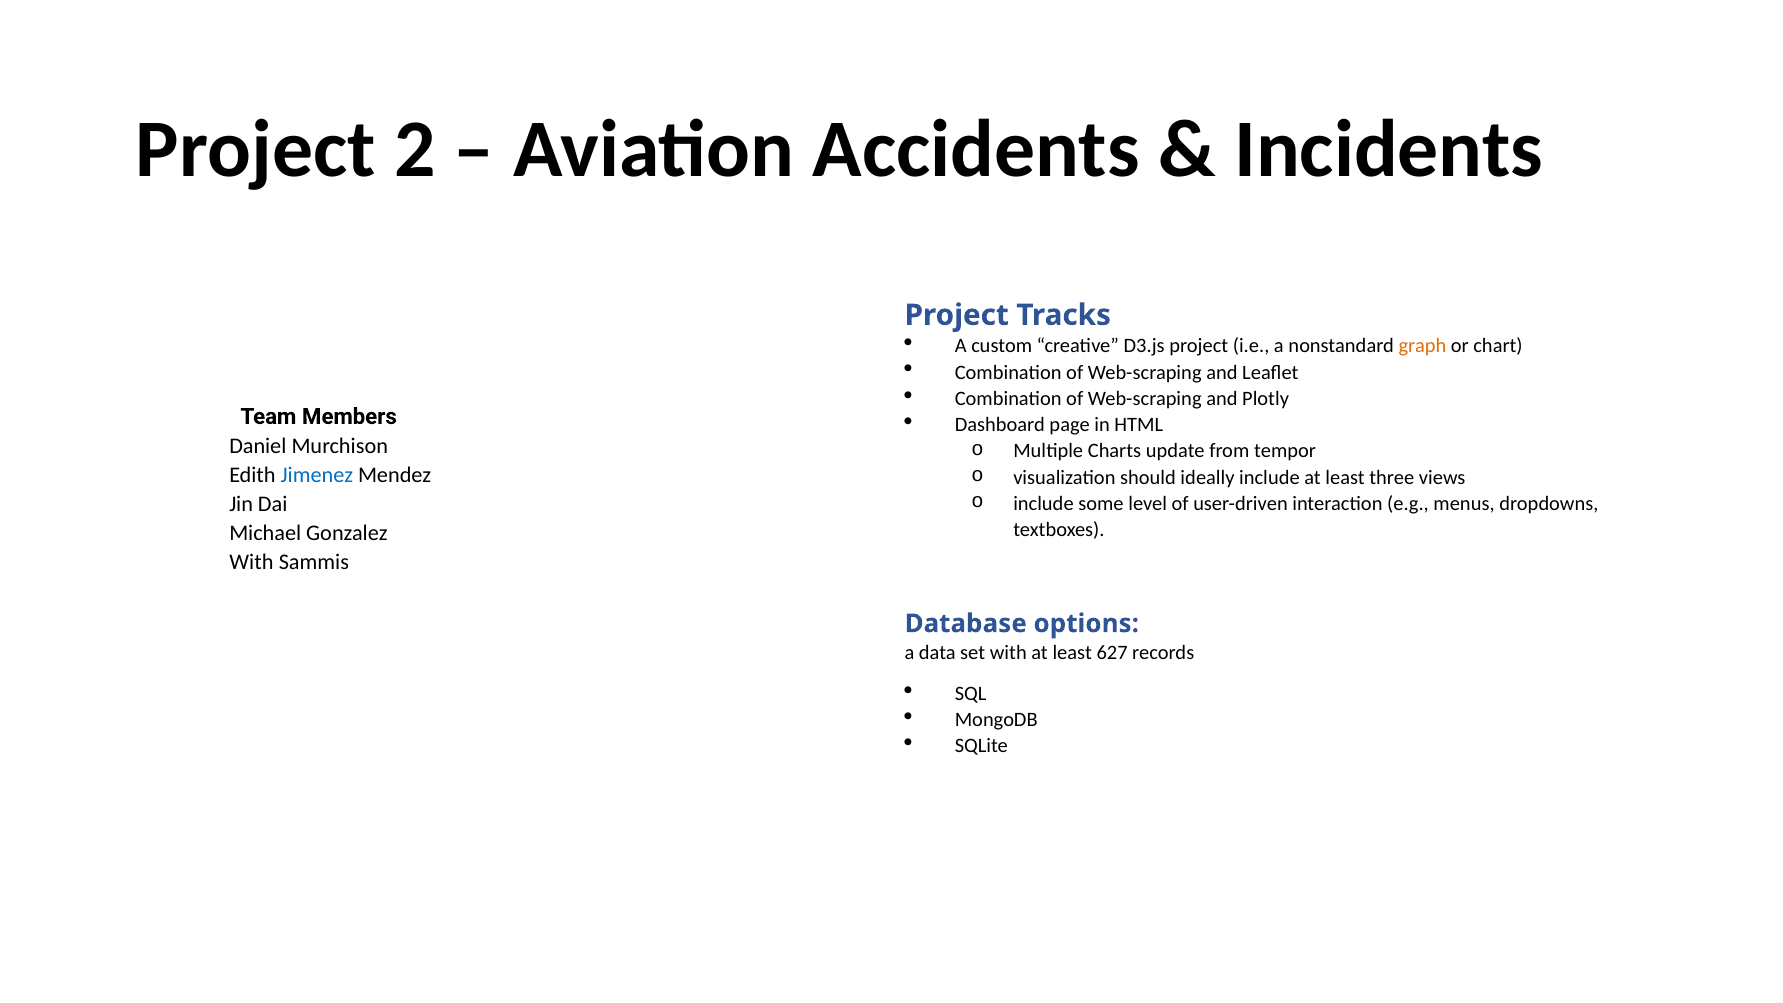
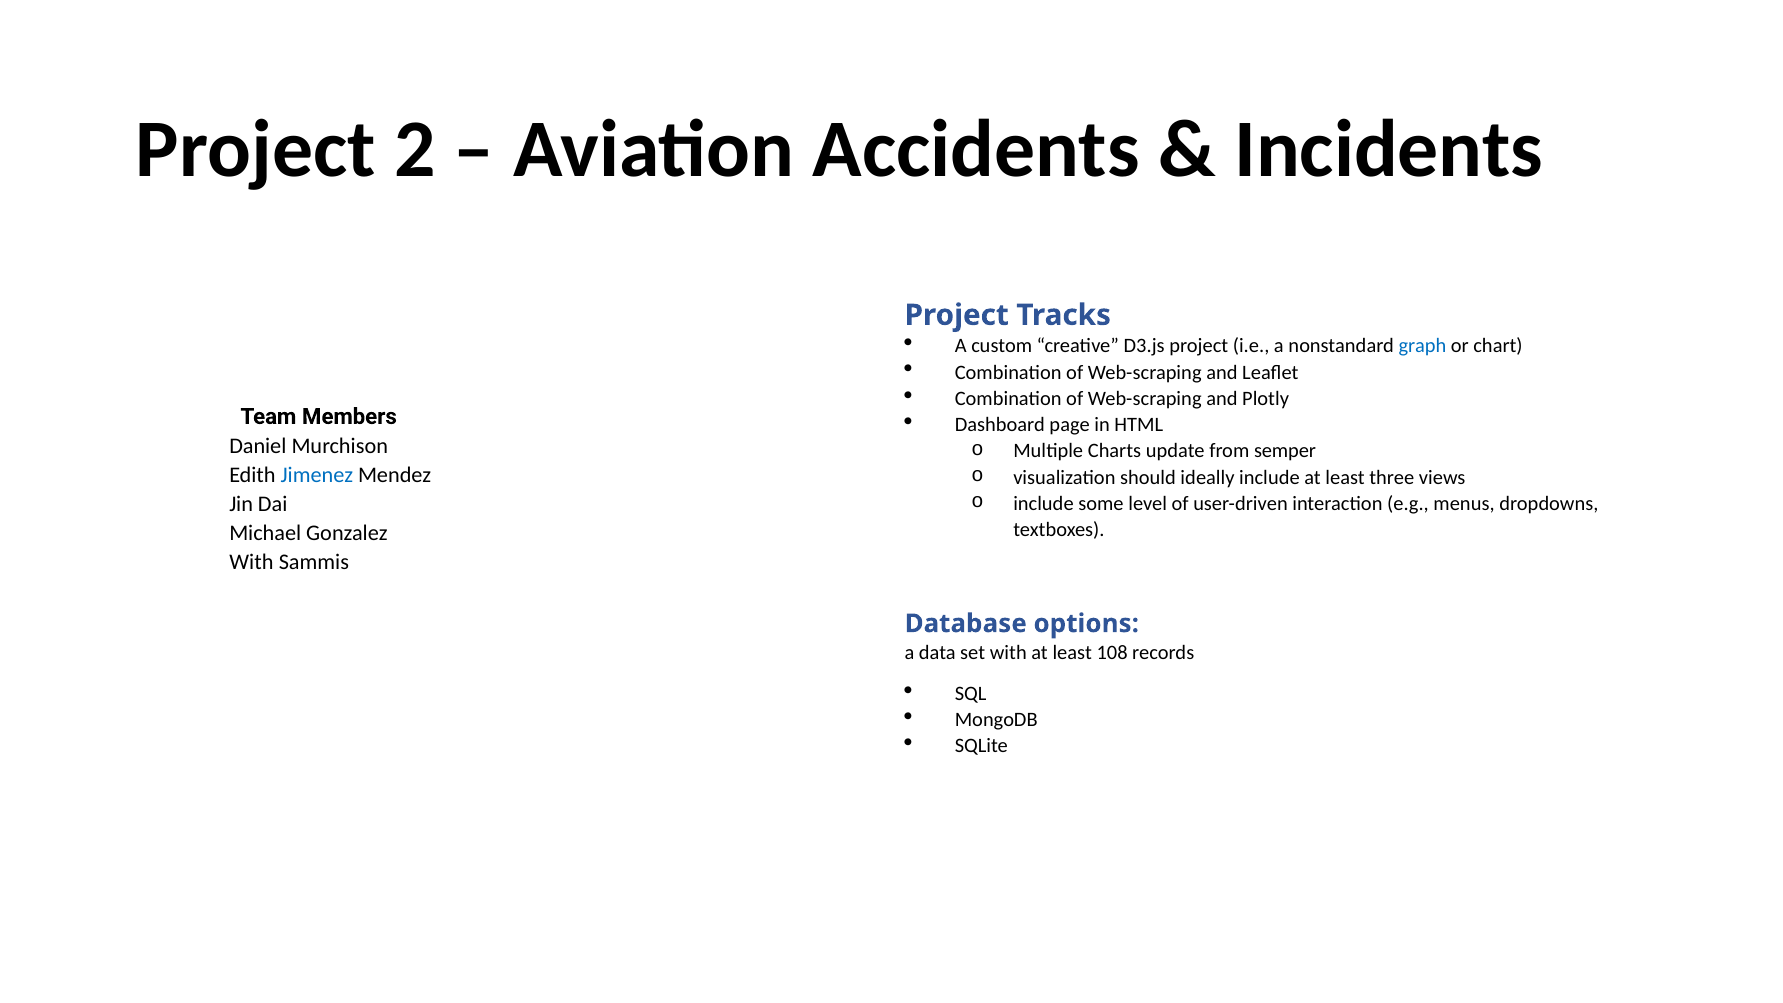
graph colour: orange -> blue
tempor: tempor -> semper
627: 627 -> 108
